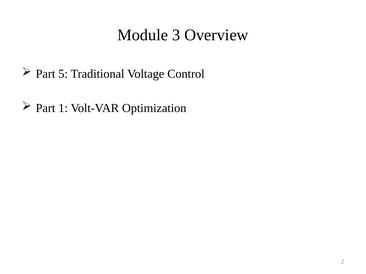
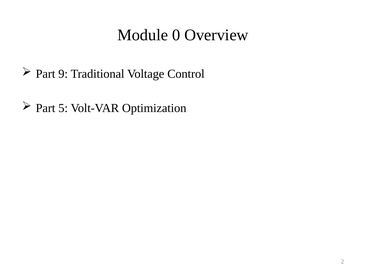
3: 3 -> 0
5: 5 -> 9
1: 1 -> 5
